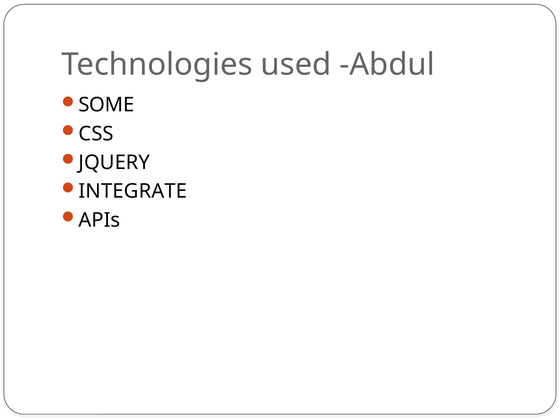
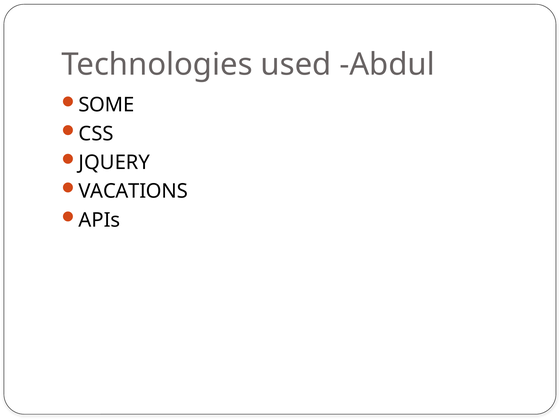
INTEGRATE: INTEGRATE -> VACATIONS
